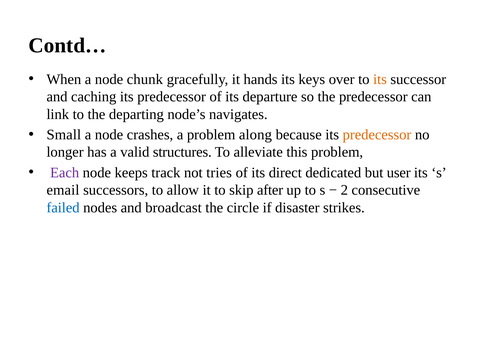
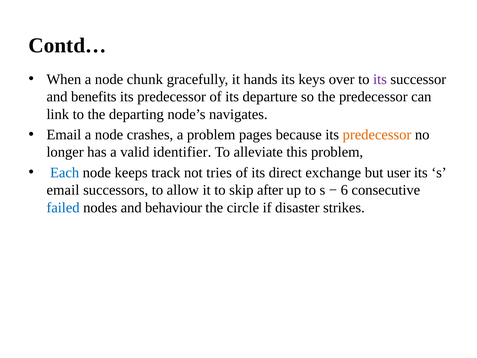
its at (380, 79) colour: orange -> purple
caching: caching -> benefits
Small at (64, 135): Small -> Email
along: along -> pages
structures: structures -> identifier
Each colour: purple -> blue
dedicated: dedicated -> exchange
2: 2 -> 6
broadcast: broadcast -> behaviour
